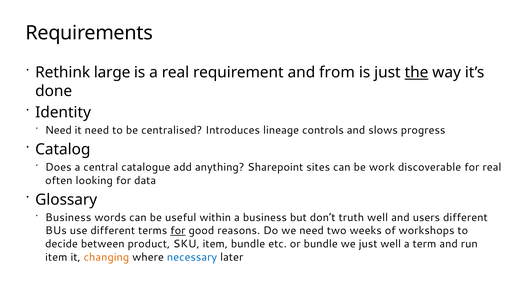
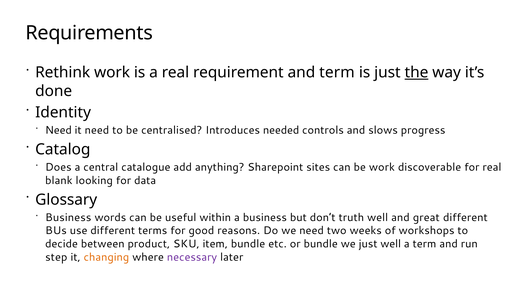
Rethink large: large -> work
and from: from -> term
lineage: lineage -> needed
often: often -> blank
users: users -> great
for at (178, 231) underline: present -> none
item at (56, 257): item -> step
necessary colour: blue -> purple
